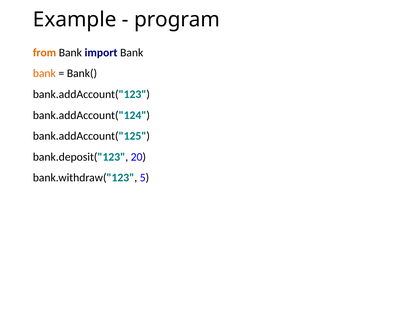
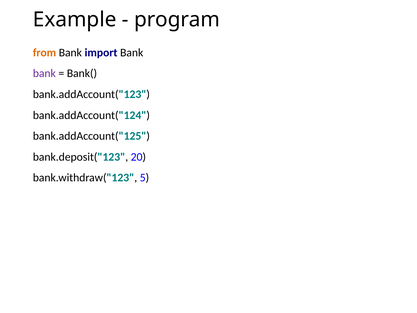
bank at (44, 73) colour: orange -> purple
